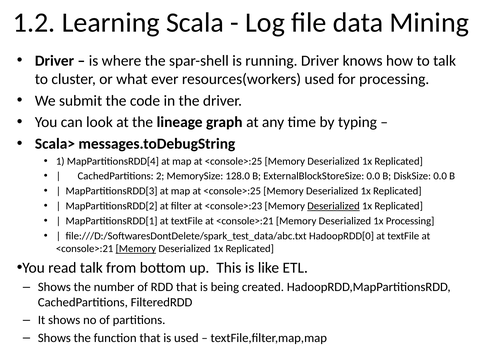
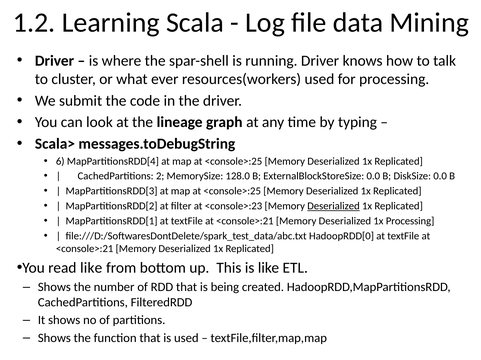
1: 1 -> 6
Memory at (136, 249) underline: present -> none
read talk: talk -> like
